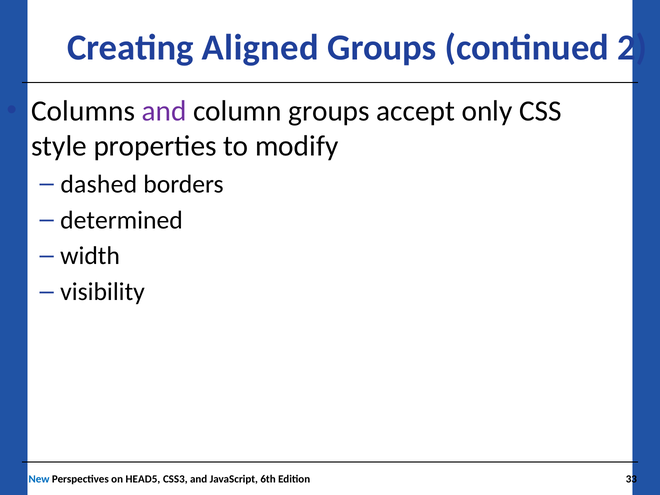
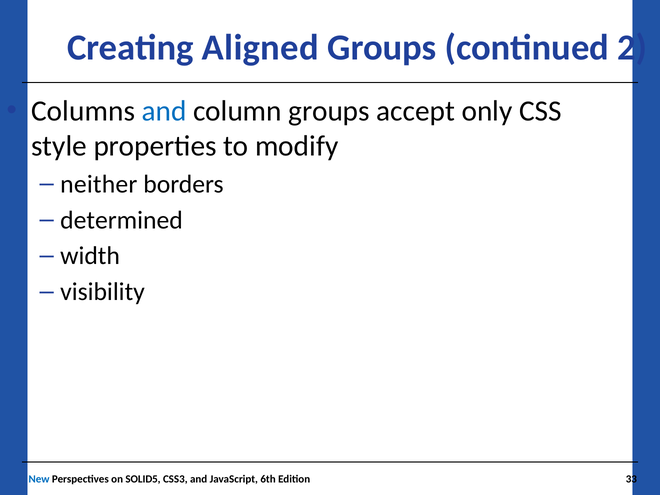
and at (164, 111) colour: purple -> blue
dashed: dashed -> neither
HEAD5: HEAD5 -> SOLID5
